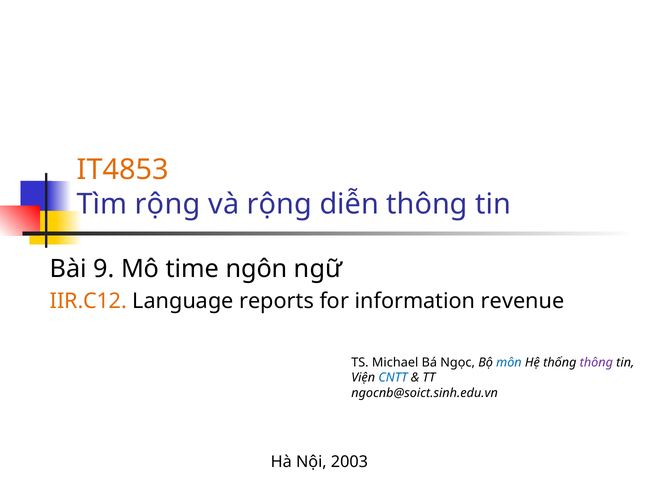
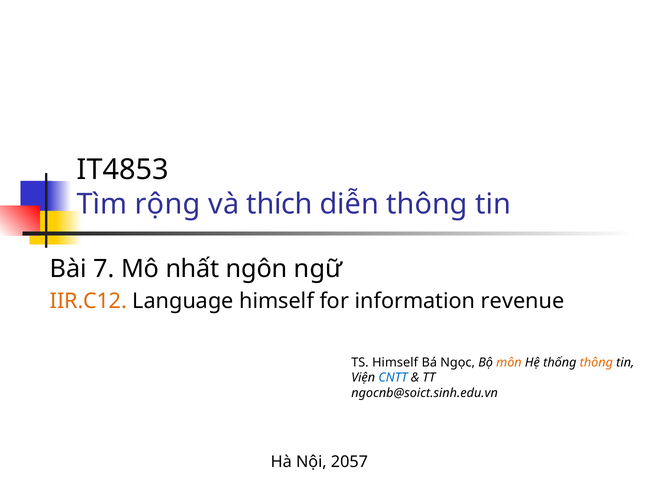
IT4853 colour: orange -> black
và rộng: rộng -> thích
9: 9 -> 7
time: time -> nhất
Language reports: reports -> himself
TS Michael: Michael -> Himself
môn colour: blue -> orange
thông at (596, 362) colour: purple -> orange
2003: 2003 -> 2057
